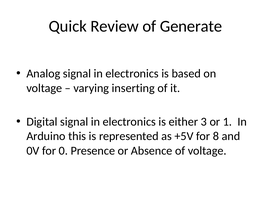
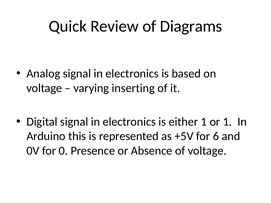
Generate: Generate -> Diagrams
either 3: 3 -> 1
8: 8 -> 6
